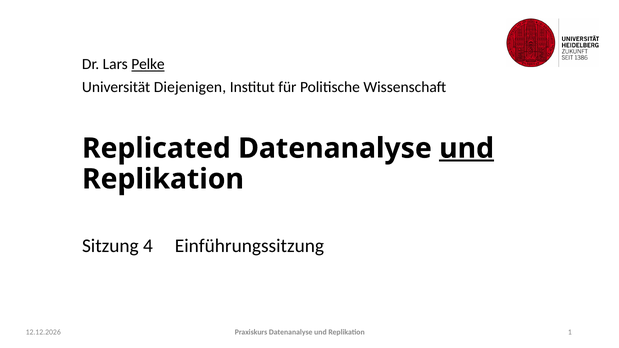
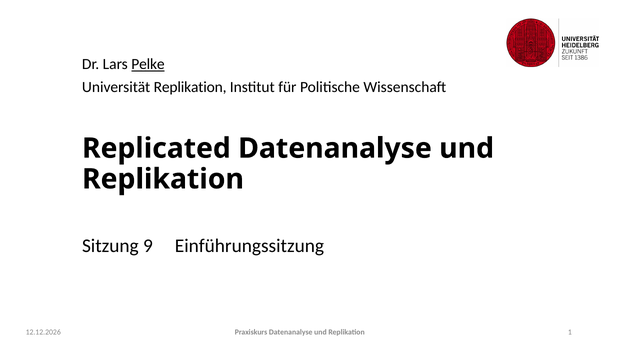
Universität Diejenigen: Diejenigen -> Replikation
und at (467, 148) underline: present -> none
4: 4 -> 9
